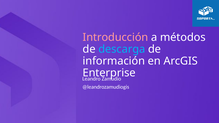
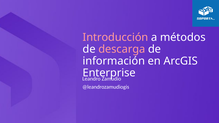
descarga colour: light blue -> pink
